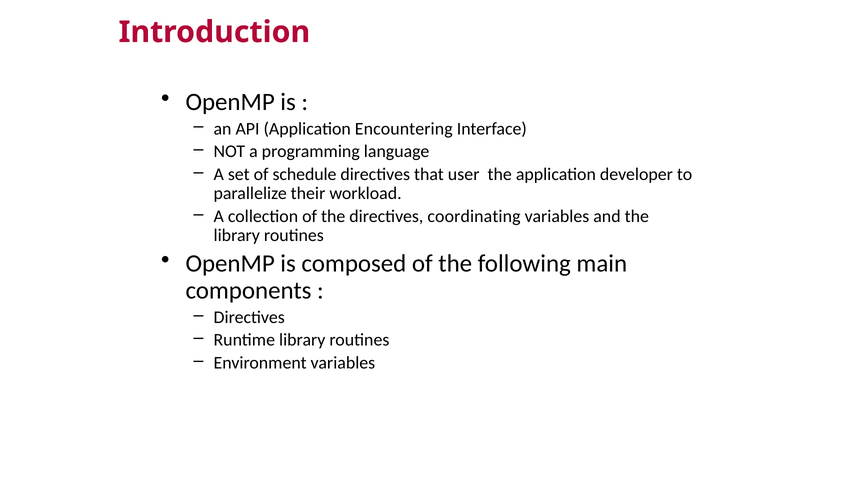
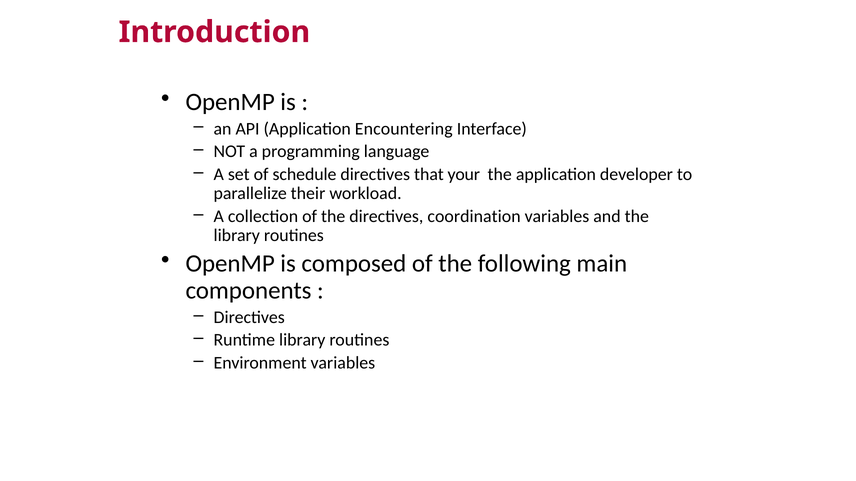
user: user -> your
coordinating: coordinating -> coordination
